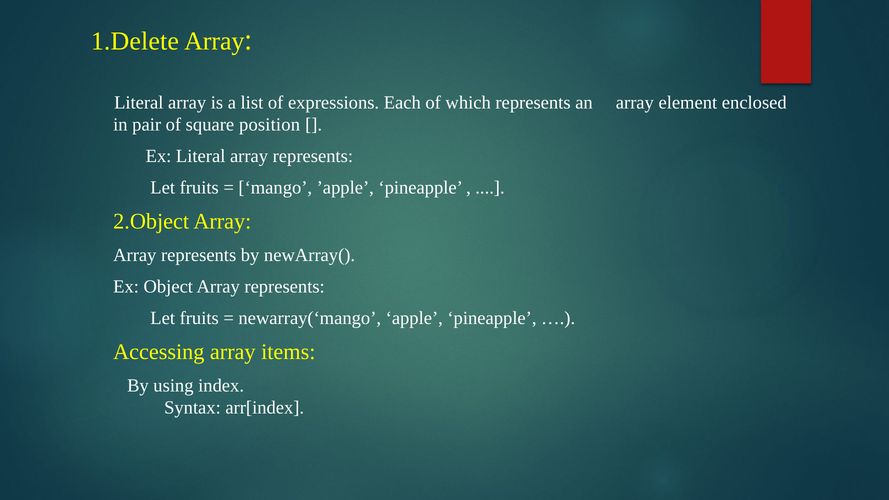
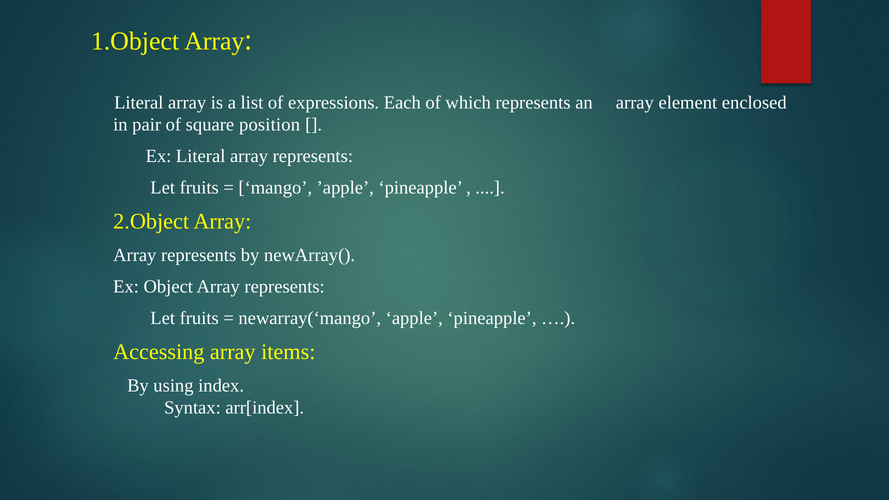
1.Delete: 1.Delete -> 1.Object
